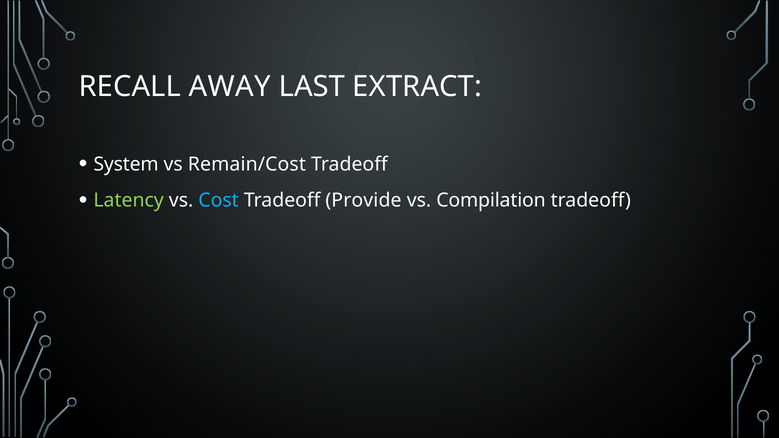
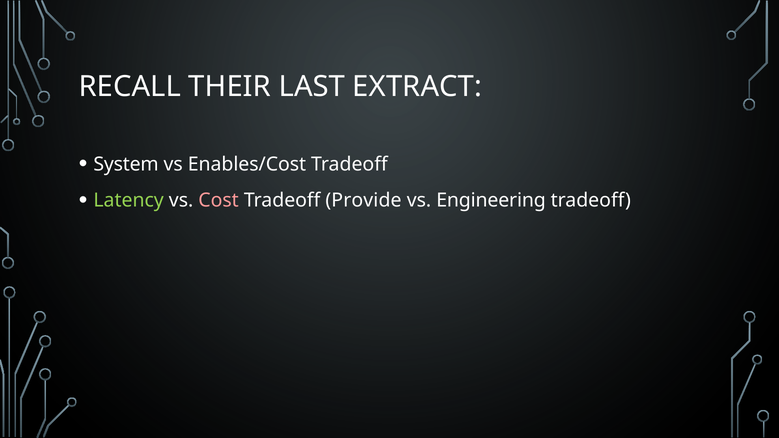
AWAY: AWAY -> THEIR
Remain/Cost: Remain/Cost -> Enables/Cost
Cost colour: light blue -> pink
Compilation: Compilation -> Engineering
